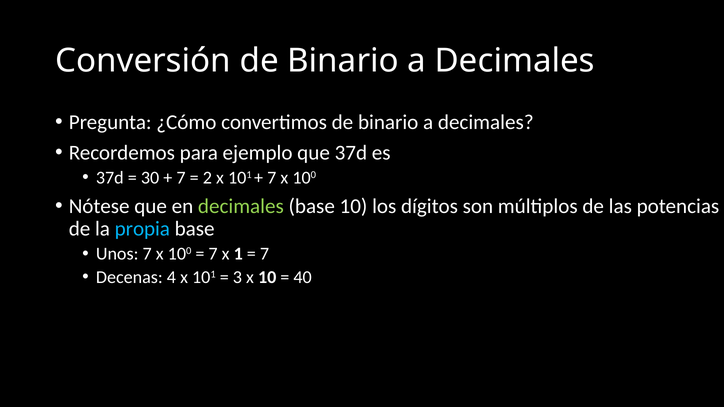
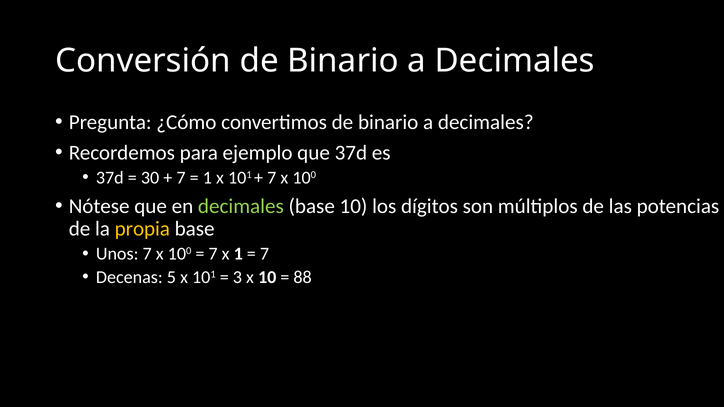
2 at (207, 178): 2 -> 1
propia colour: light blue -> yellow
4: 4 -> 5
40: 40 -> 88
